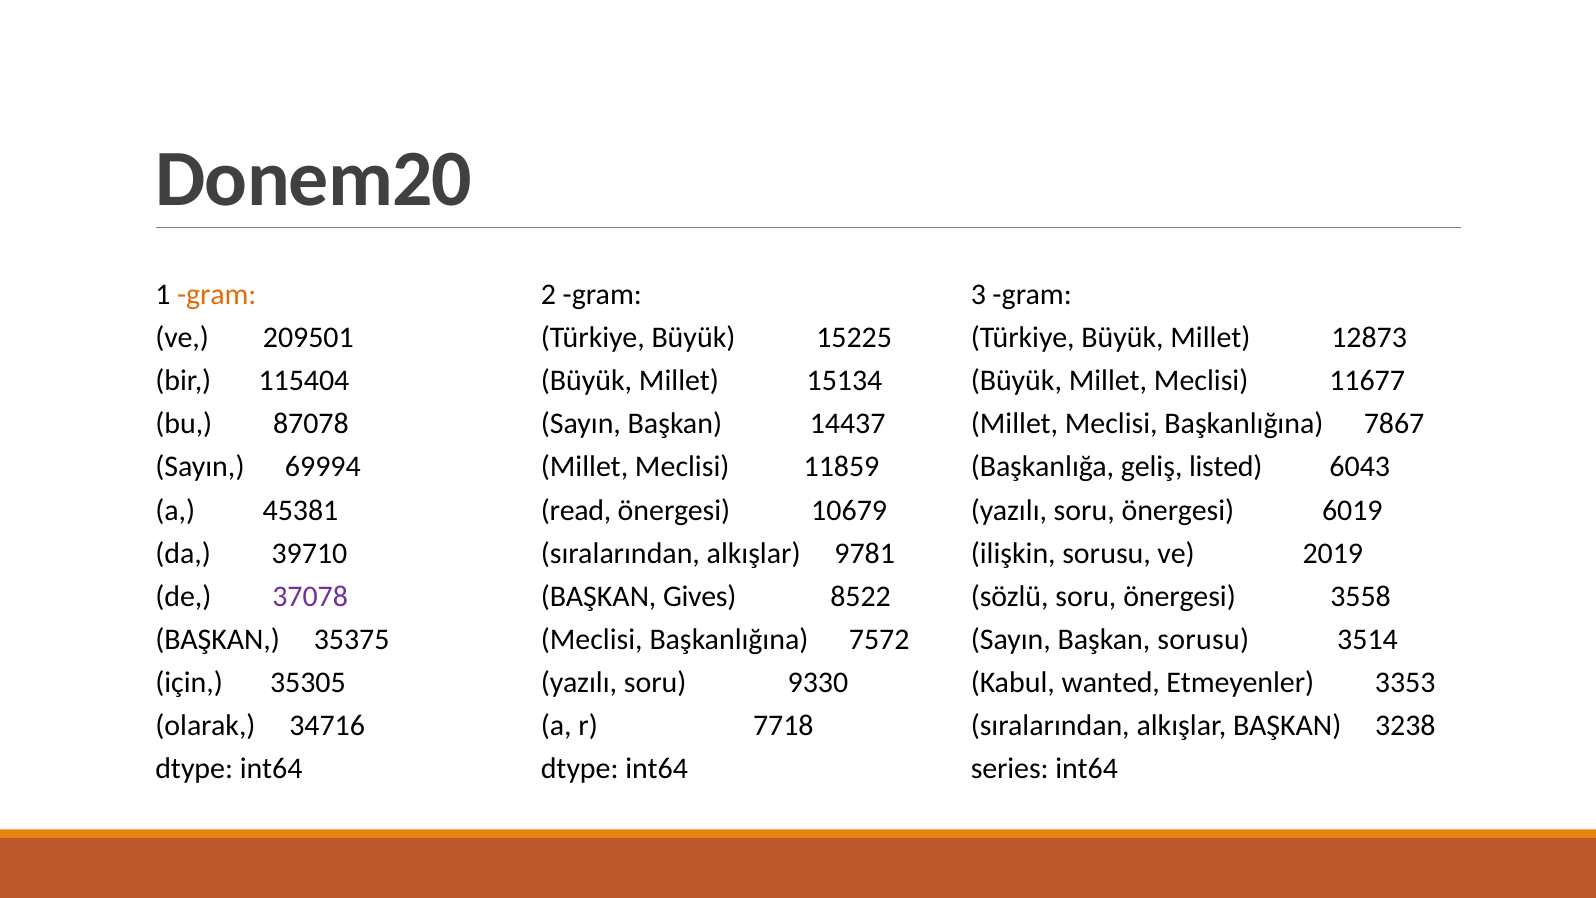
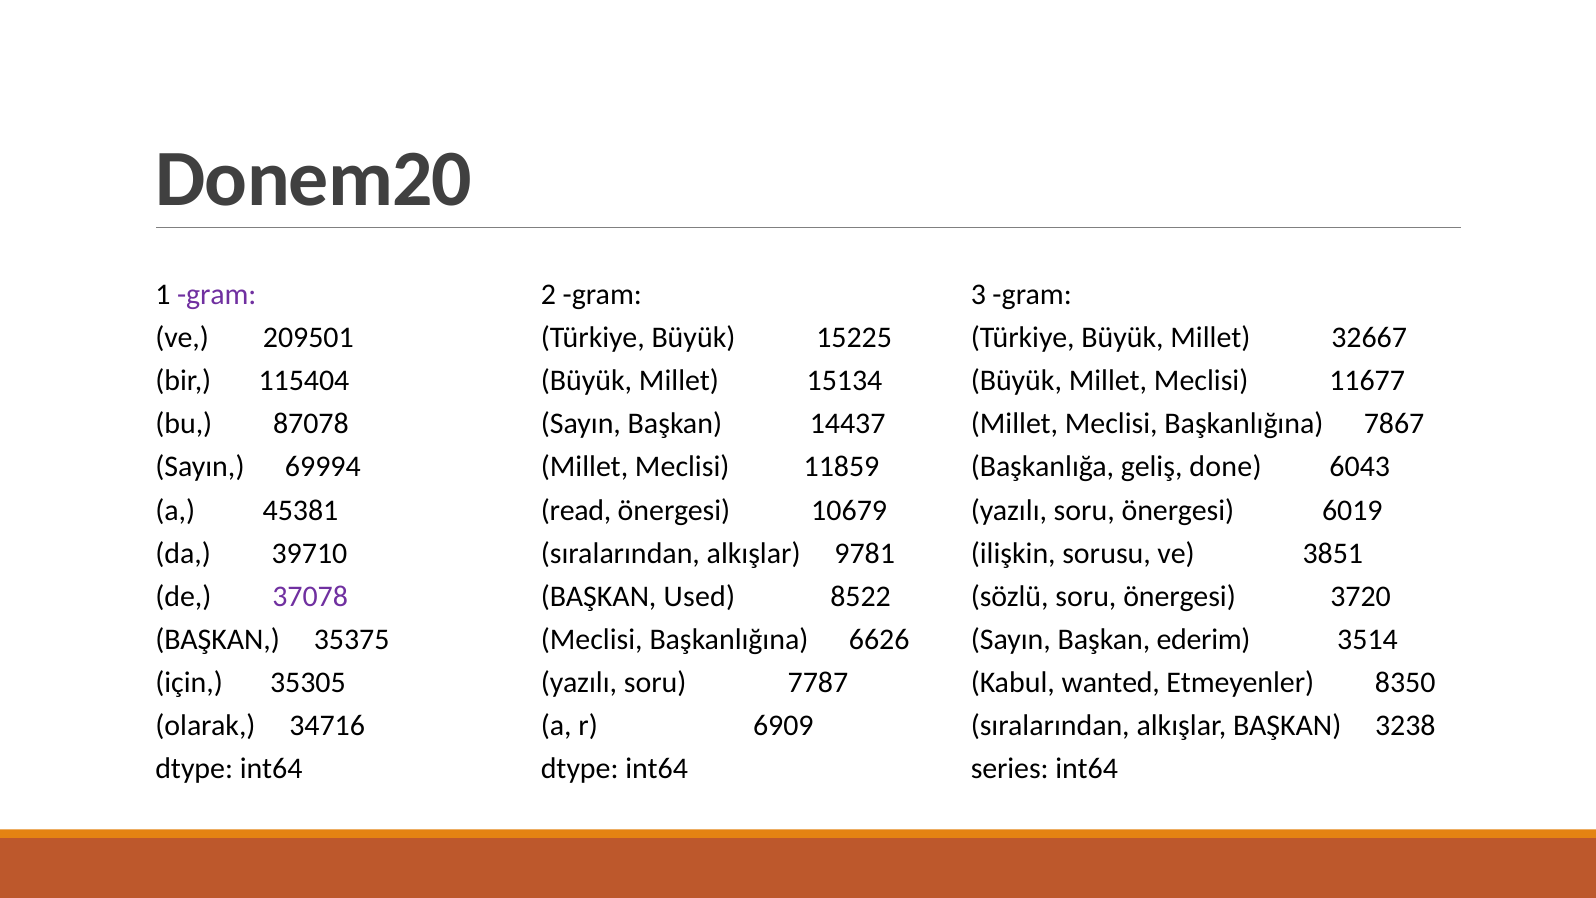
gram at (217, 295) colour: orange -> purple
12873: 12873 -> 32667
listed: listed -> done
2019: 2019 -> 3851
Gives: Gives -> Used
3558: 3558 -> 3720
7572: 7572 -> 6626
Başkan sorusu: sorusu -> ederim
9330: 9330 -> 7787
3353: 3353 -> 8350
7718: 7718 -> 6909
